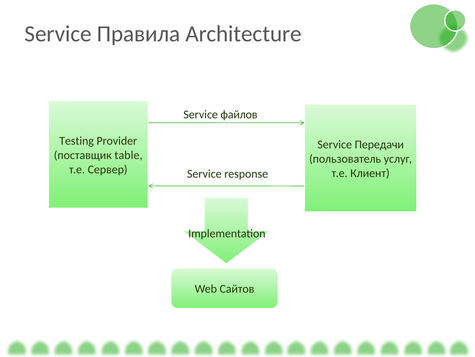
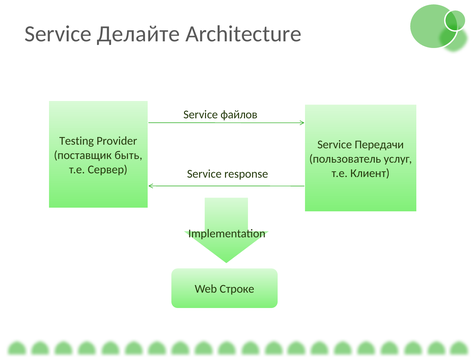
Правила: Правила -> Делайте
table: table -> быть
Сайтов: Сайтов -> Строке
